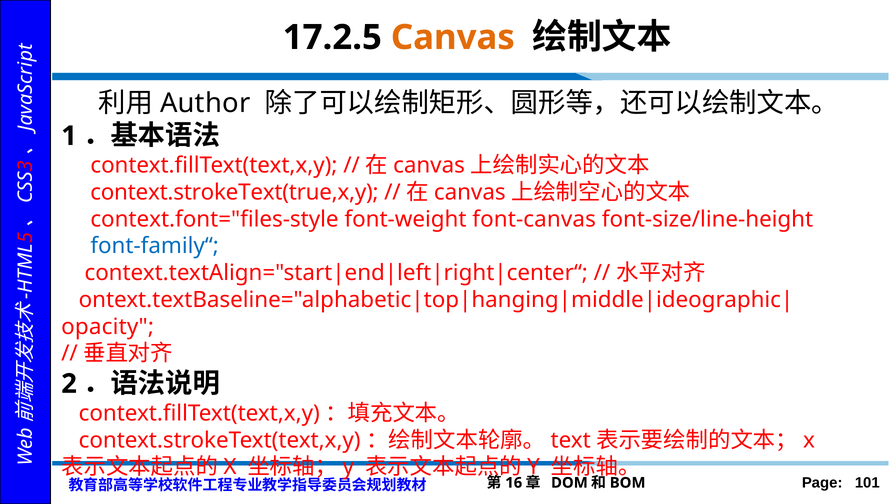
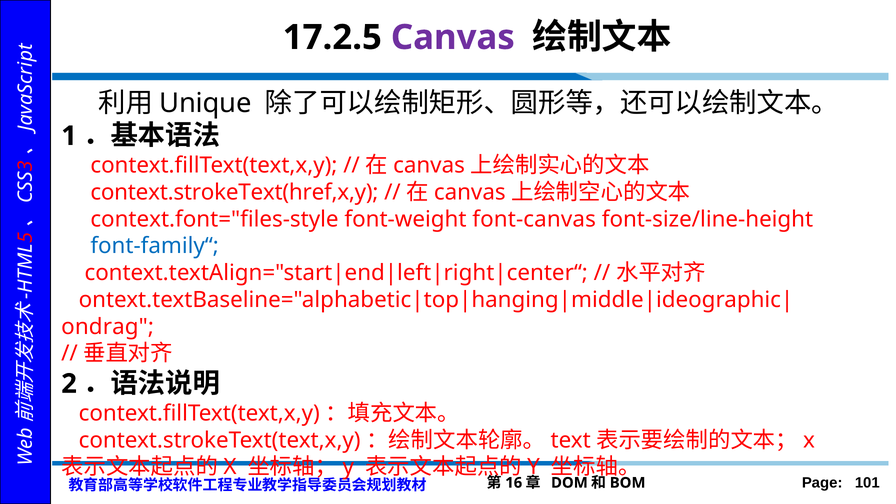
Canvas colour: orange -> purple
Author: Author -> Unique
context.strokeText(true,x,y: context.strokeText(true,x,y -> context.strokeText(href,x,y
opacity: opacity -> ondrag
